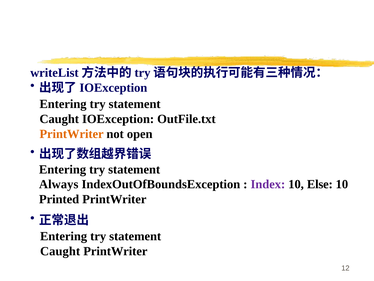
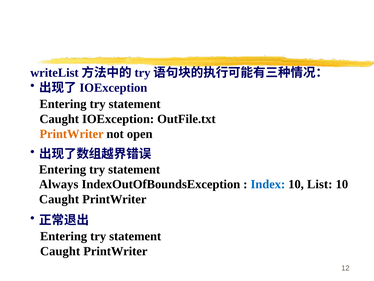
Index colour: purple -> blue
Else: Else -> List
Printed at (59, 199): Printed -> Caught
